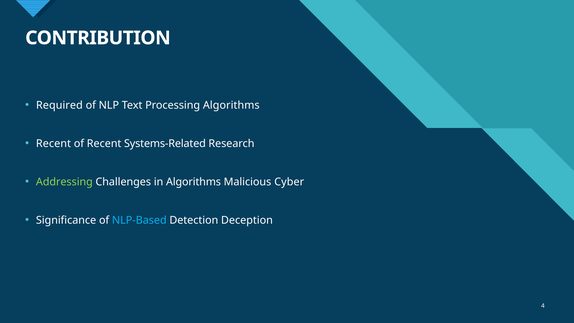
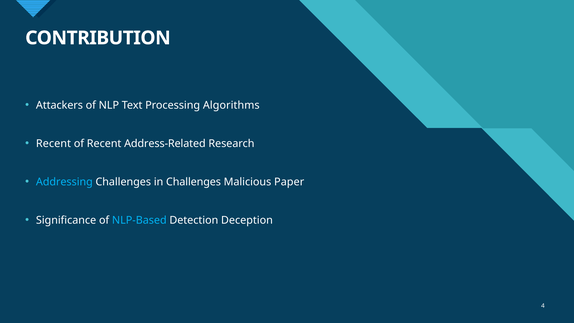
Required: Required -> Attackers
Systems-Related: Systems-Related -> Address-Related
Addressing colour: light green -> light blue
in Algorithms: Algorithms -> Challenges
Cyber: Cyber -> Paper
